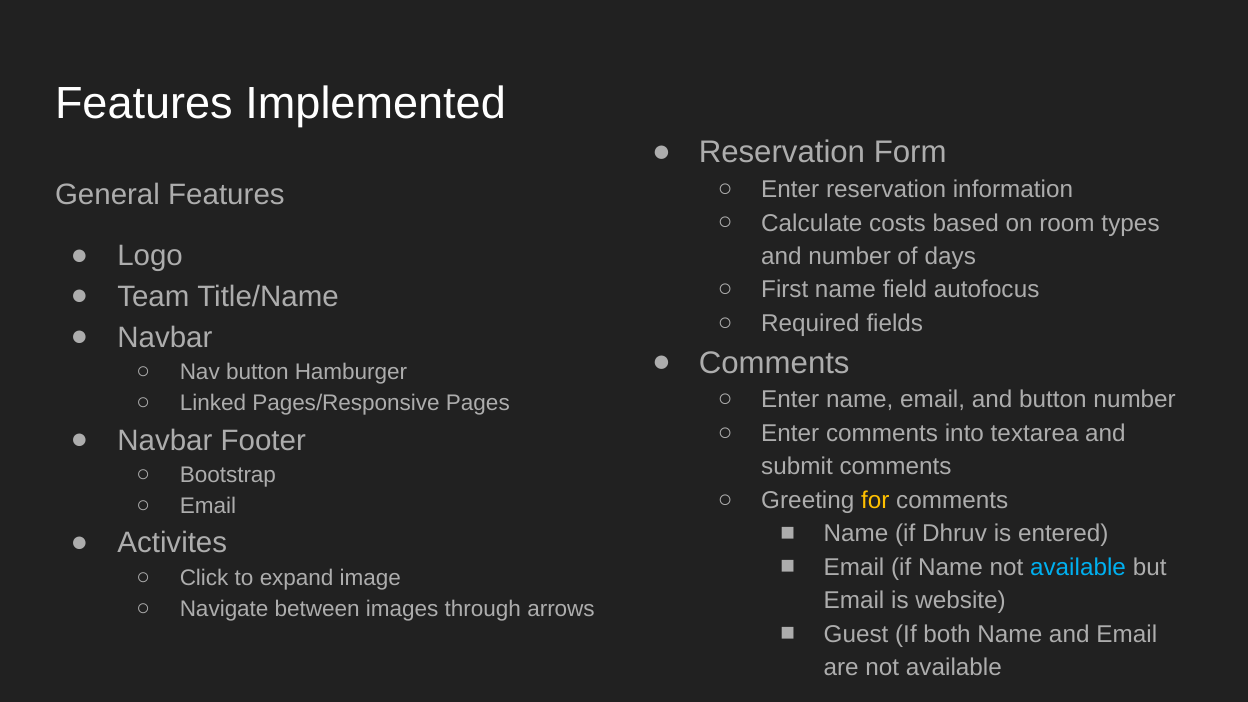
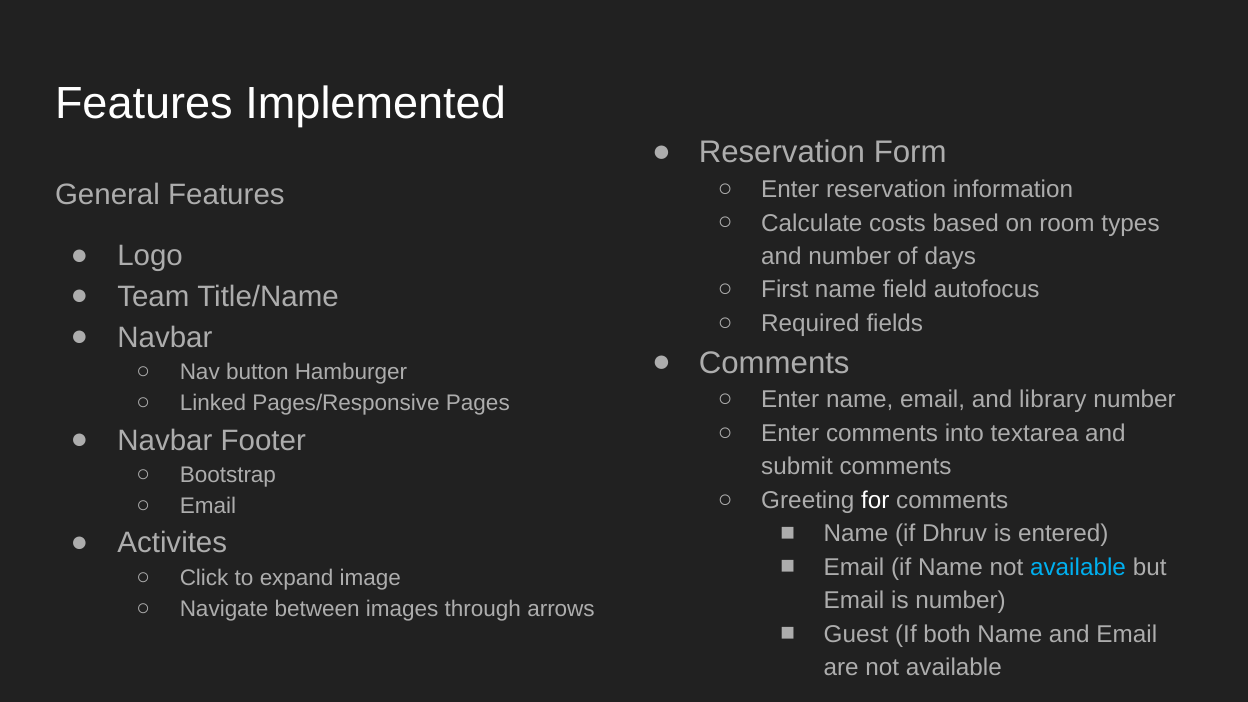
and button: button -> library
for colour: yellow -> white
is website: website -> number
